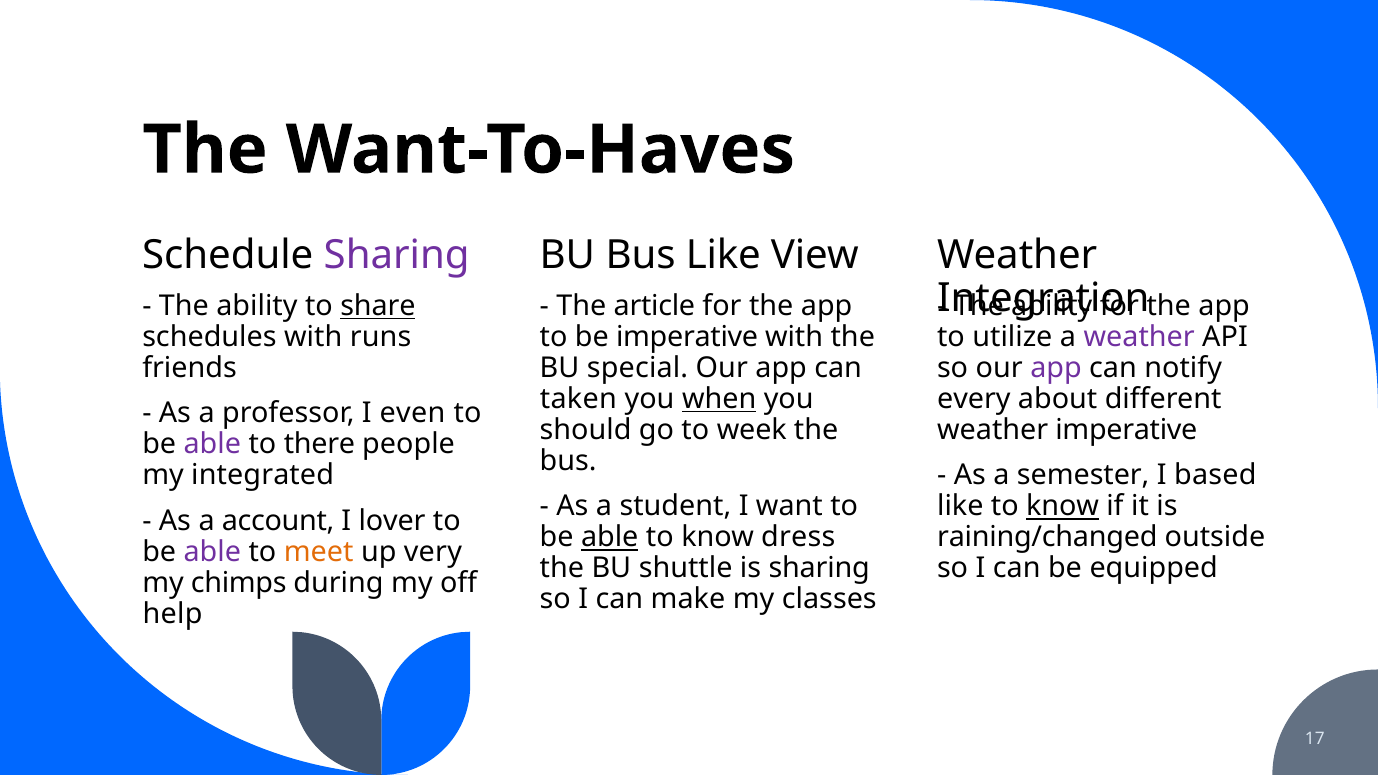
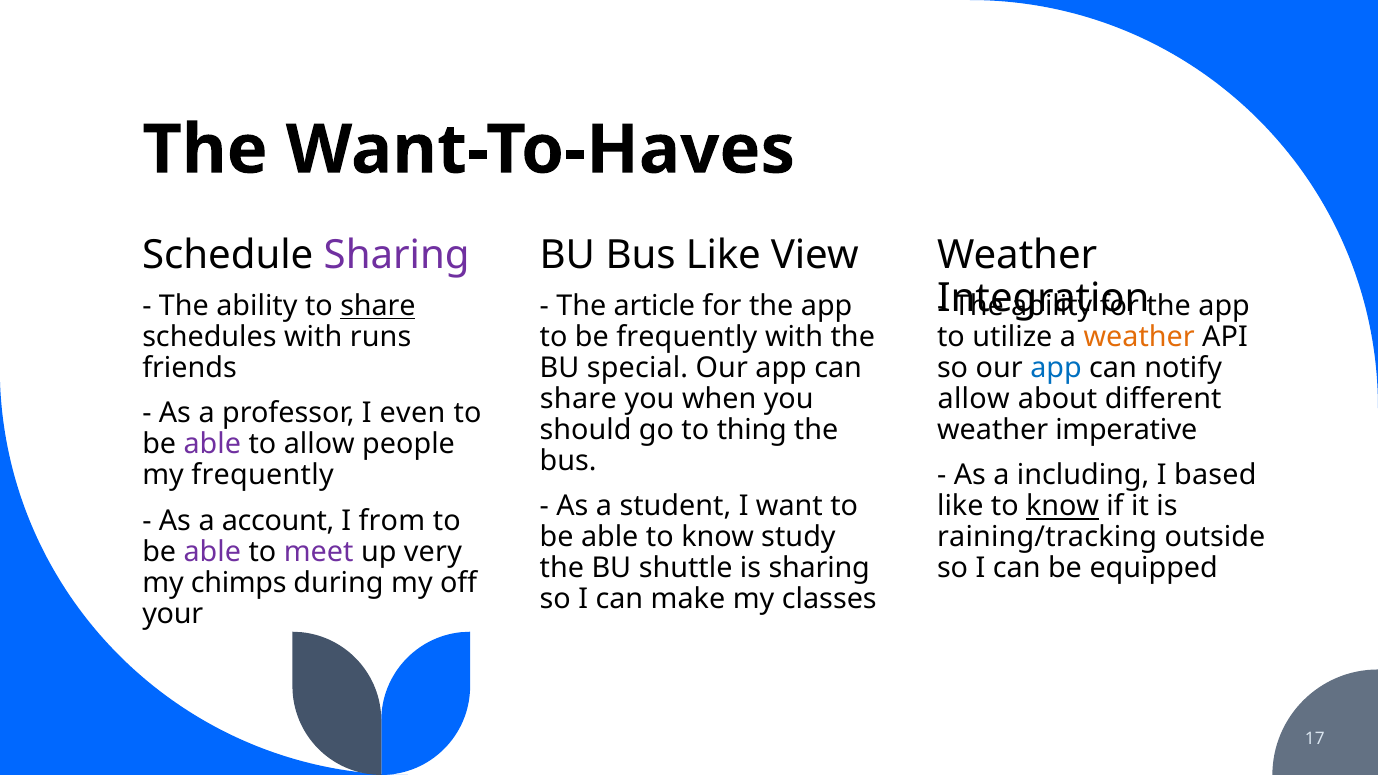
be imperative: imperative -> frequently
weather at (1139, 337) colour: purple -> orange
app at (1056, 368) colour: purple -> blue
taken at (578, 399): taken -> share
when underline: present -> none
every at (974, 399): every -> allow
week: week -> thing
to there: there -> allow
my integrated: integrated -> frequently
semester: semester -> including
lover: lover -> from
able at (610, 537) underline: present -> none
dress: dress -> study
raining/changed: raining/changed -> raining/tracking
meet colour: orange -> purple
help: help -> your
